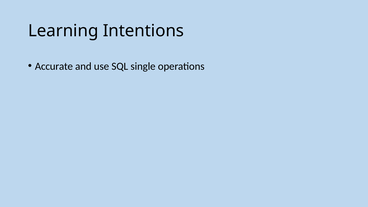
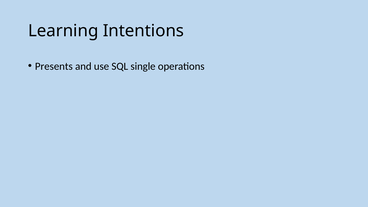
Accurate: Accurate -> Presents
